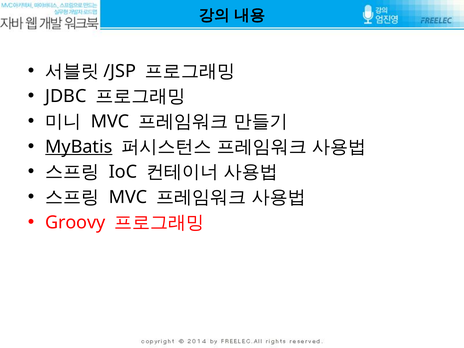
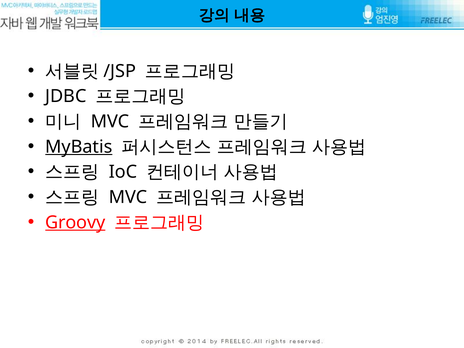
Groovy underline: none -> present
